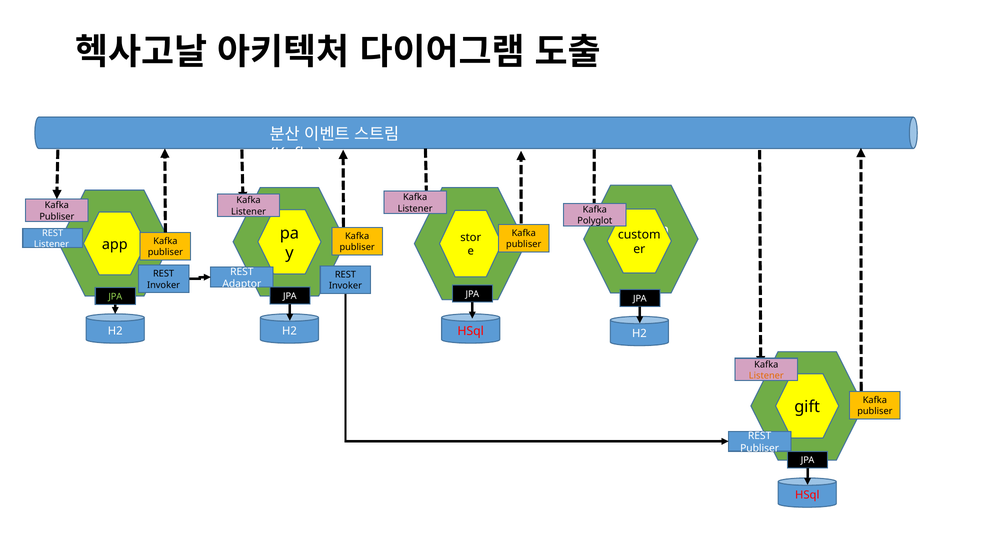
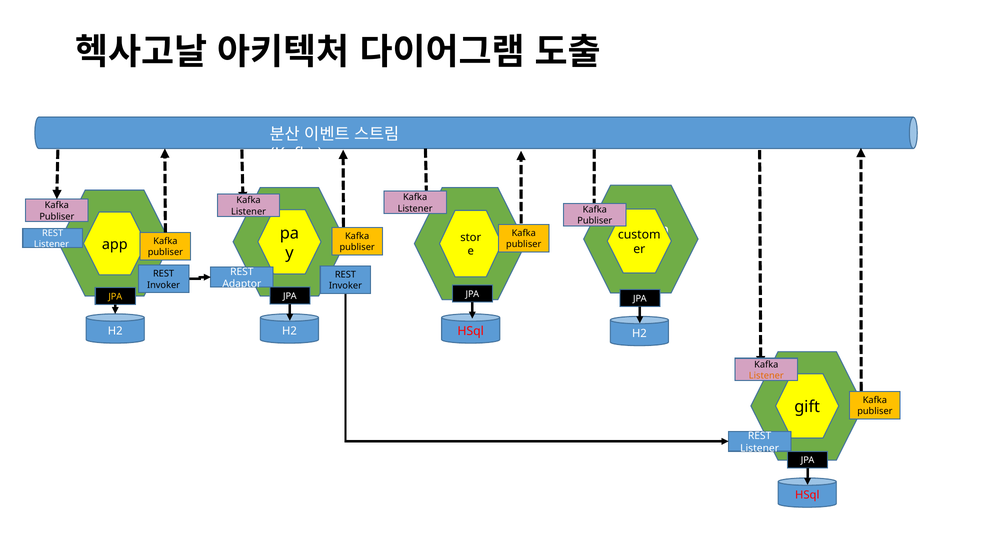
Polyglot at (595, 221): Polyglot -> Publiser
JPA at (115, 297) colour: light green -> yellow
Publiser at (760, 448): Publiser -> Listener
